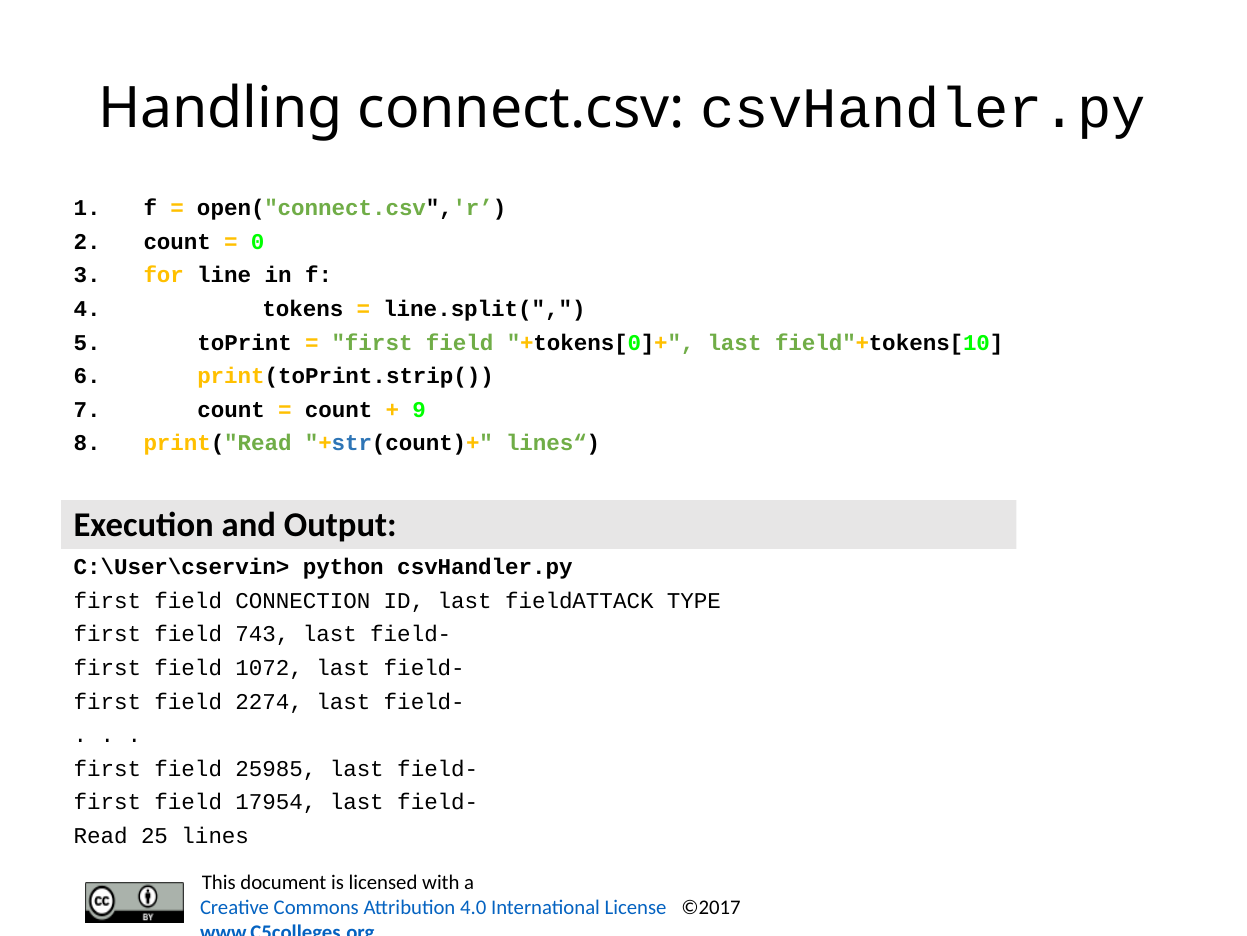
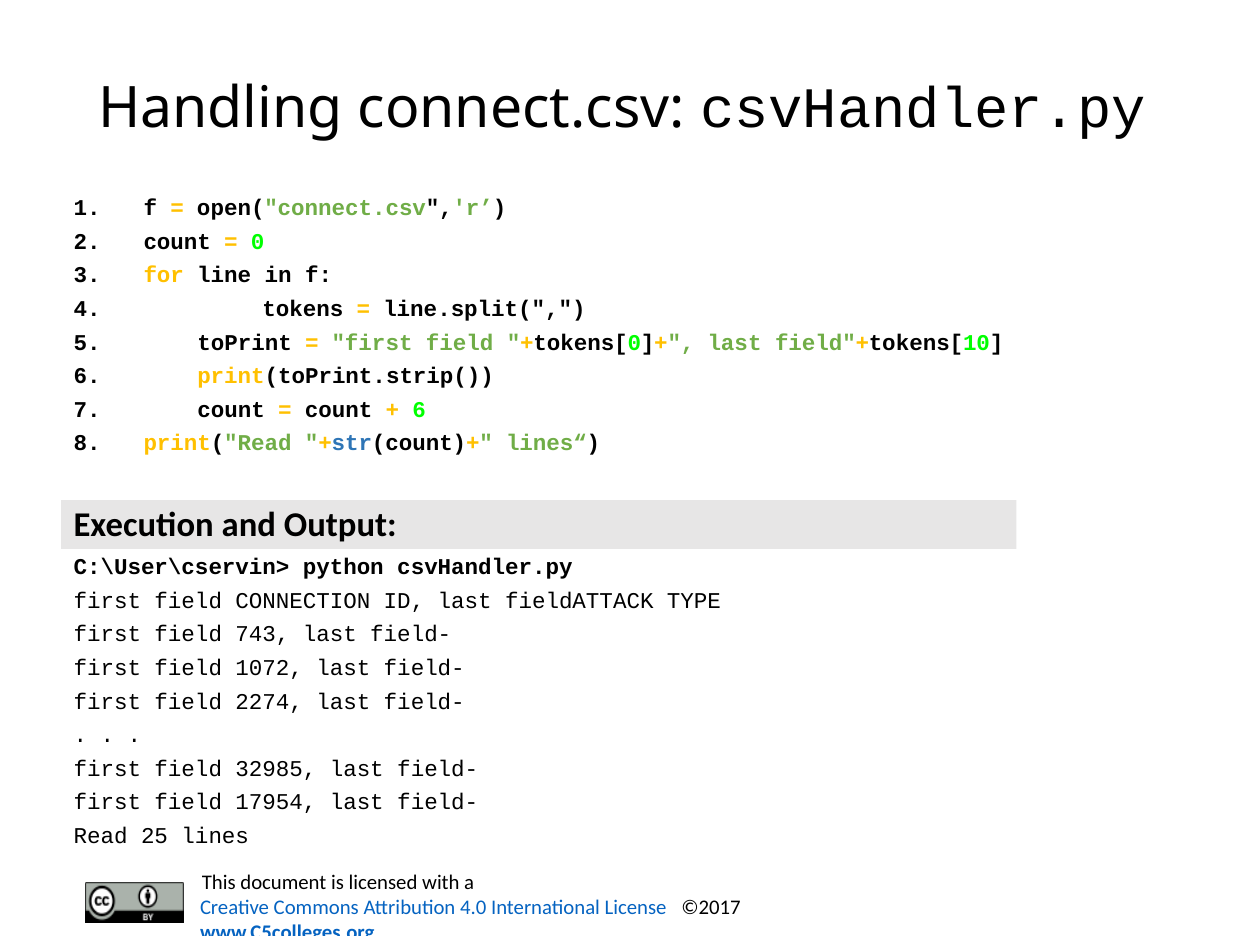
9 at (419, 410): 9 -> 6
25985: 25985 -> 32985
